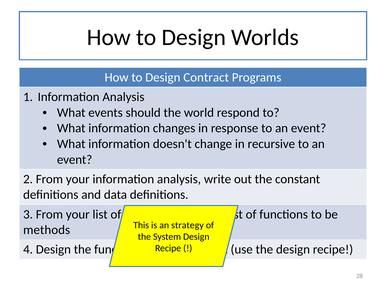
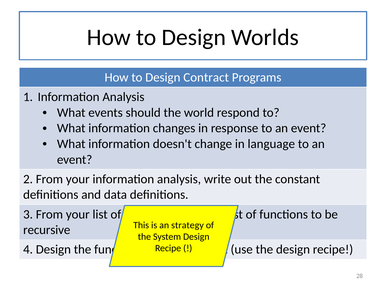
recursive: recursive -> language
methods: methods -> recursive
